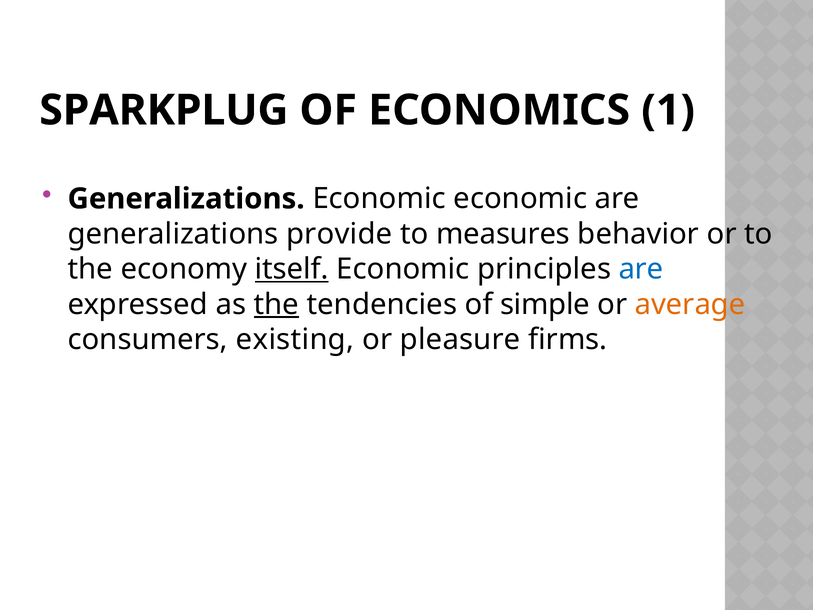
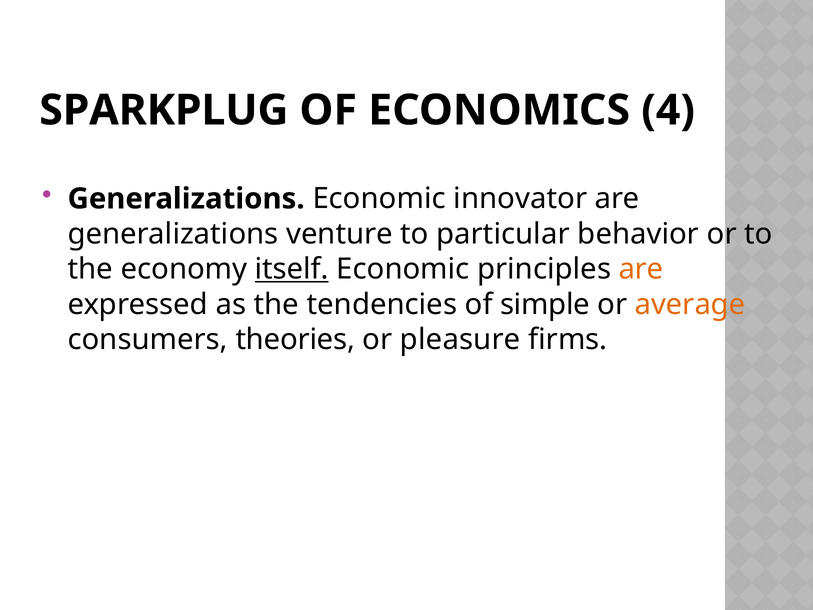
1: 1 -> 4
Economic economic: economic -> innovator
provide: provide -> venture
measures: measures -> particular
are at (641, 269) colour: blue -> orange
the at (276, 304) underline: present -> none
existing: existing -> theories
